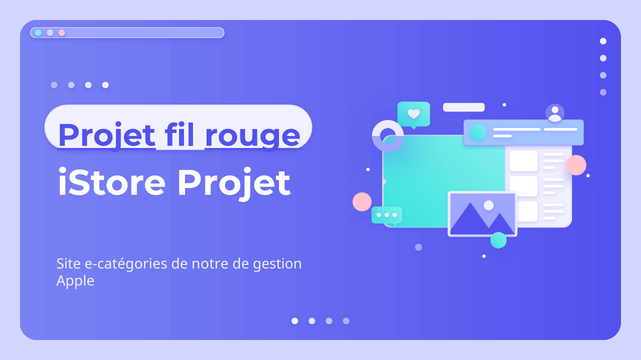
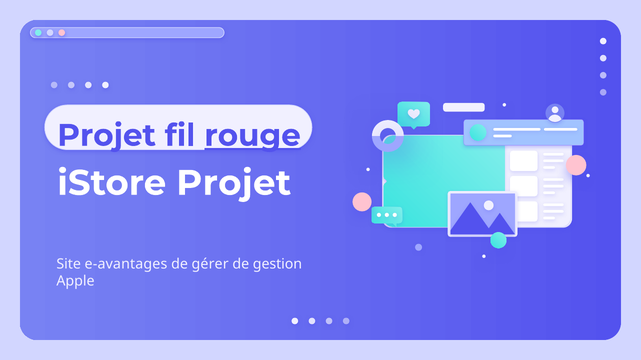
Projet at (107, 136) underline: present -> none
e-catégories: e-catégories -> e-avantages
notre: notre -> gérer
